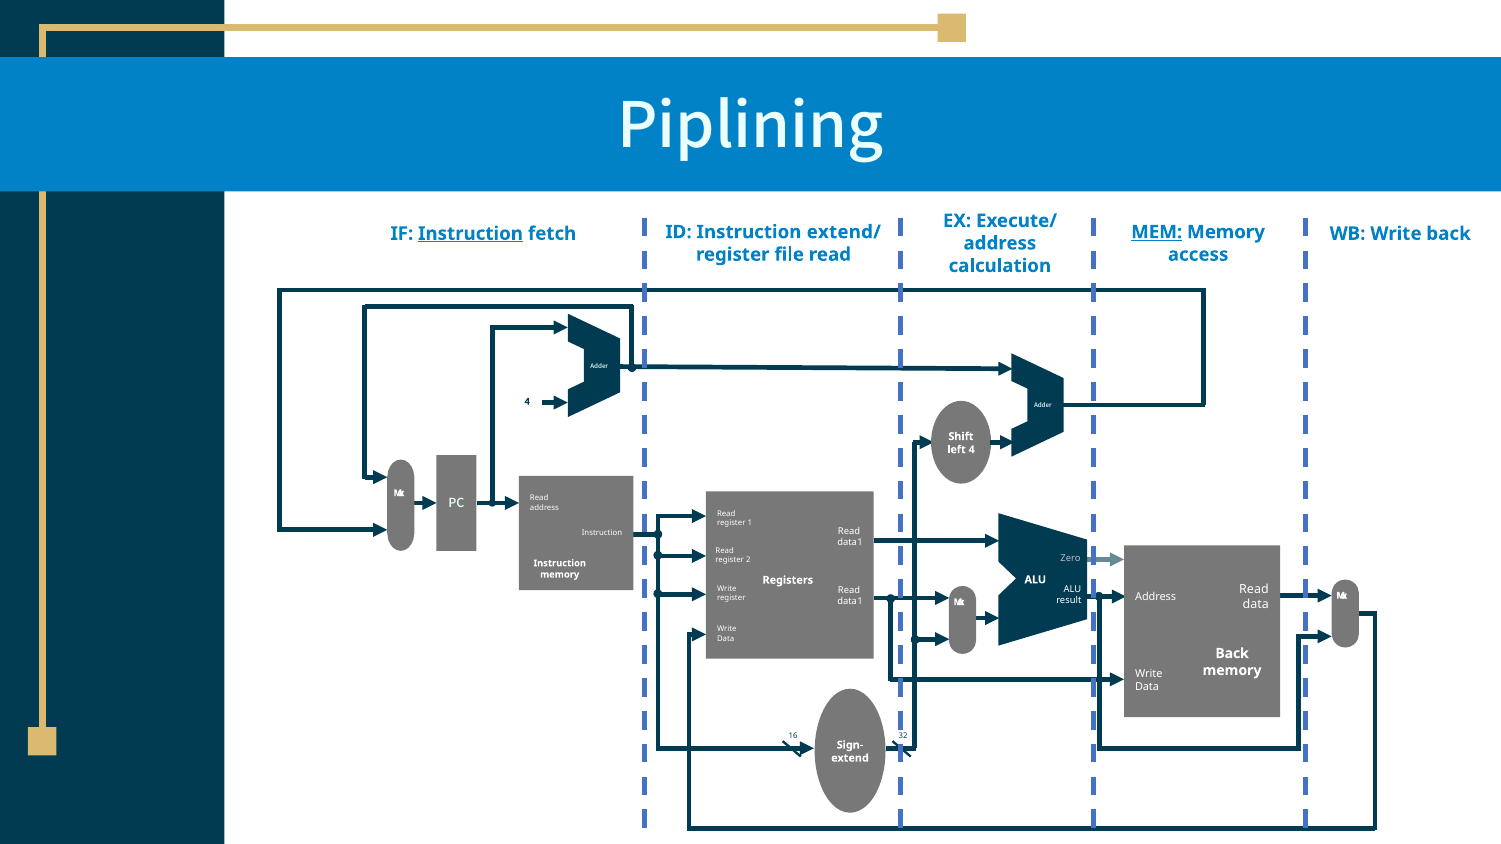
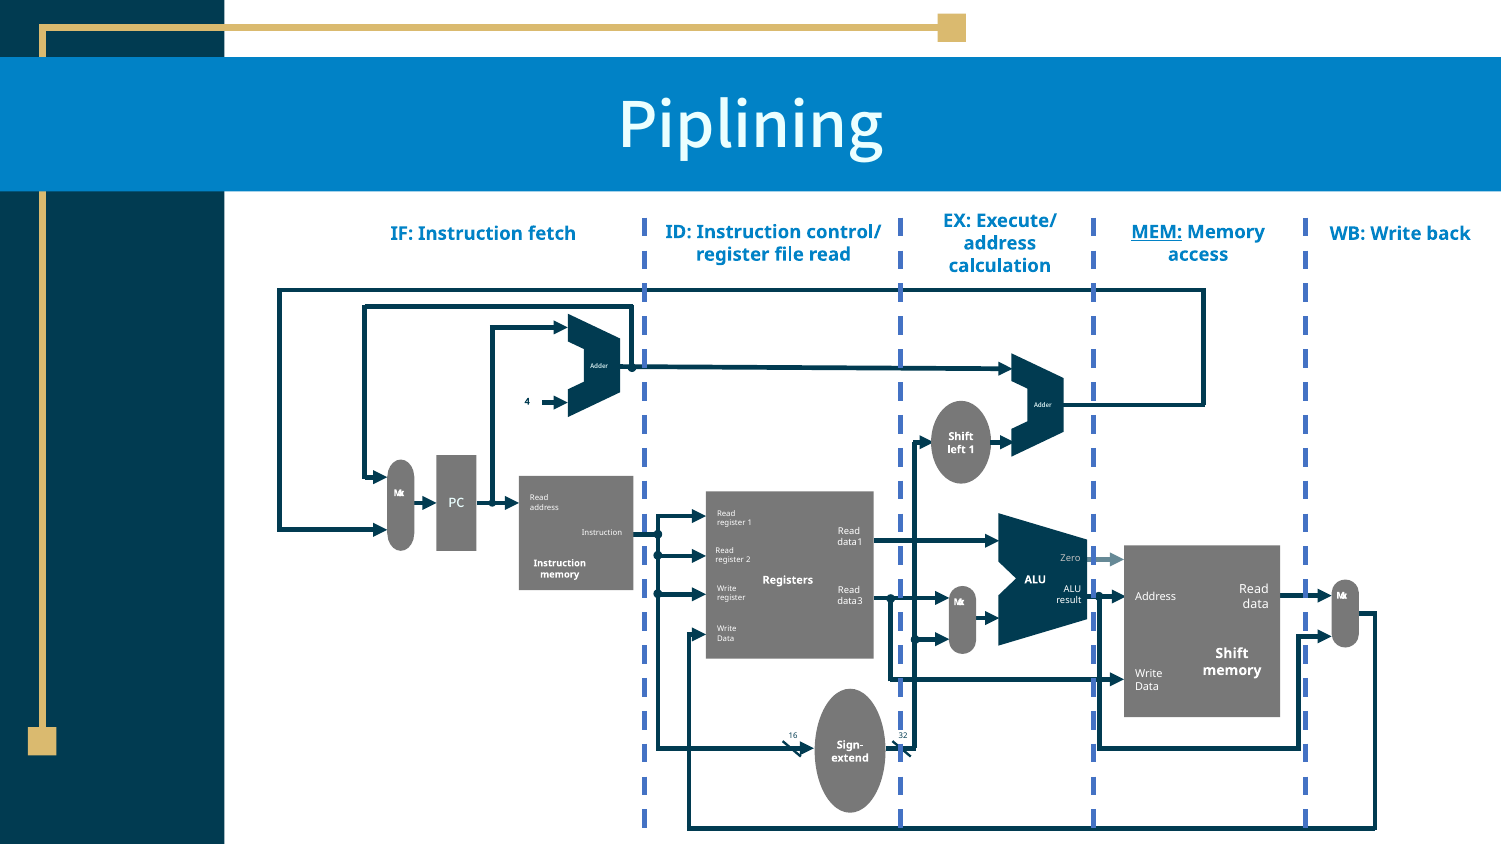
Instruction at (471, 234) underline: present -> none
extend/: extend/ -> control/
left 4: 4 -> 1
1 at (860, 602): 1 -> 3
Back at (1232, 654): Back -> Shift
